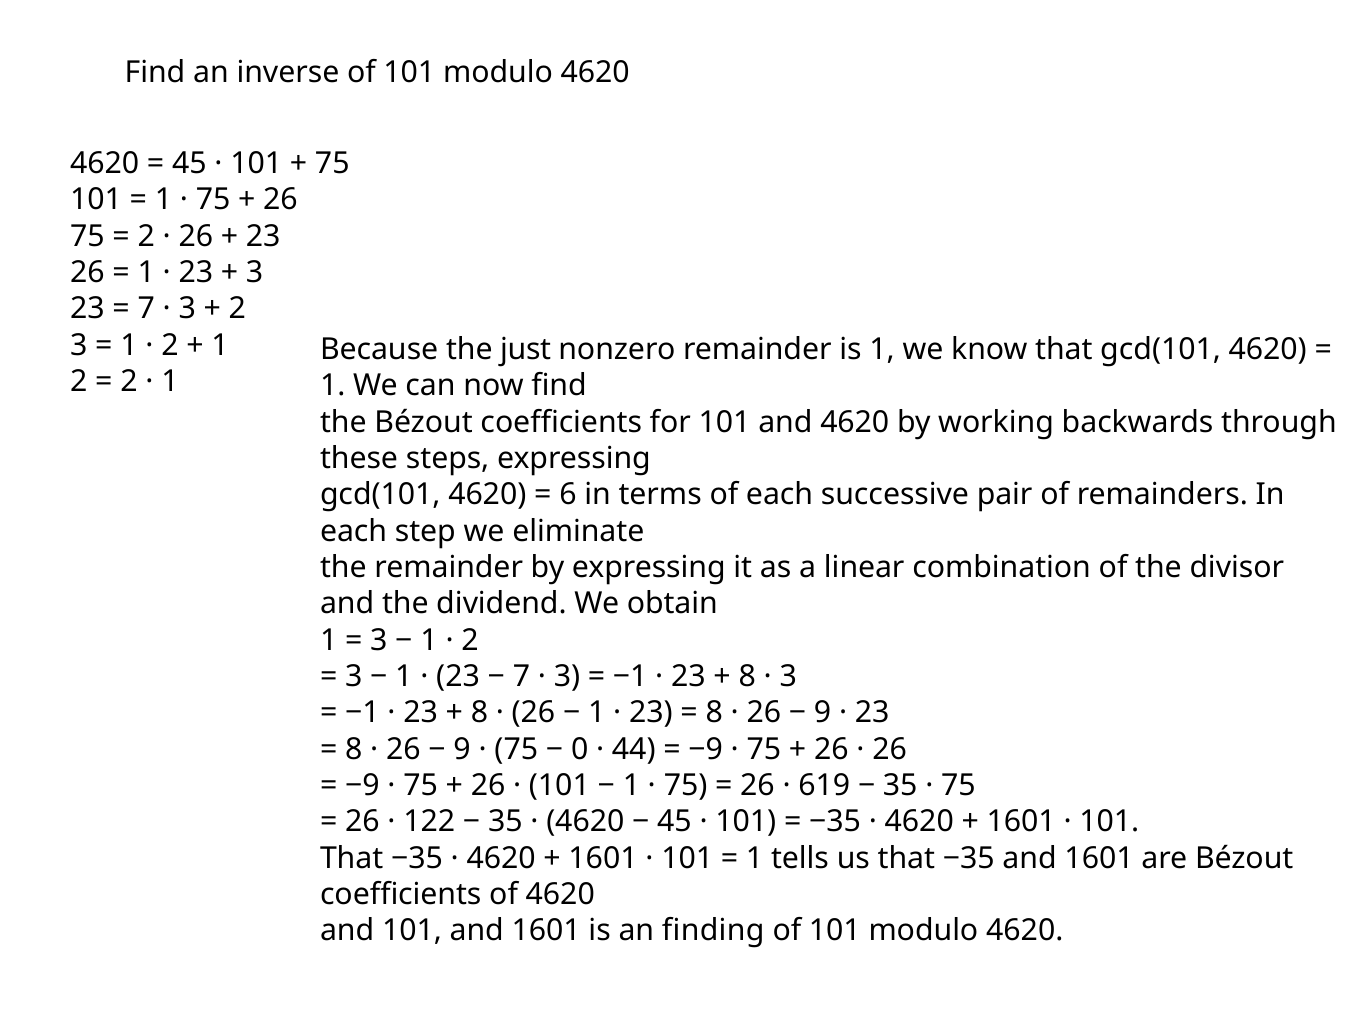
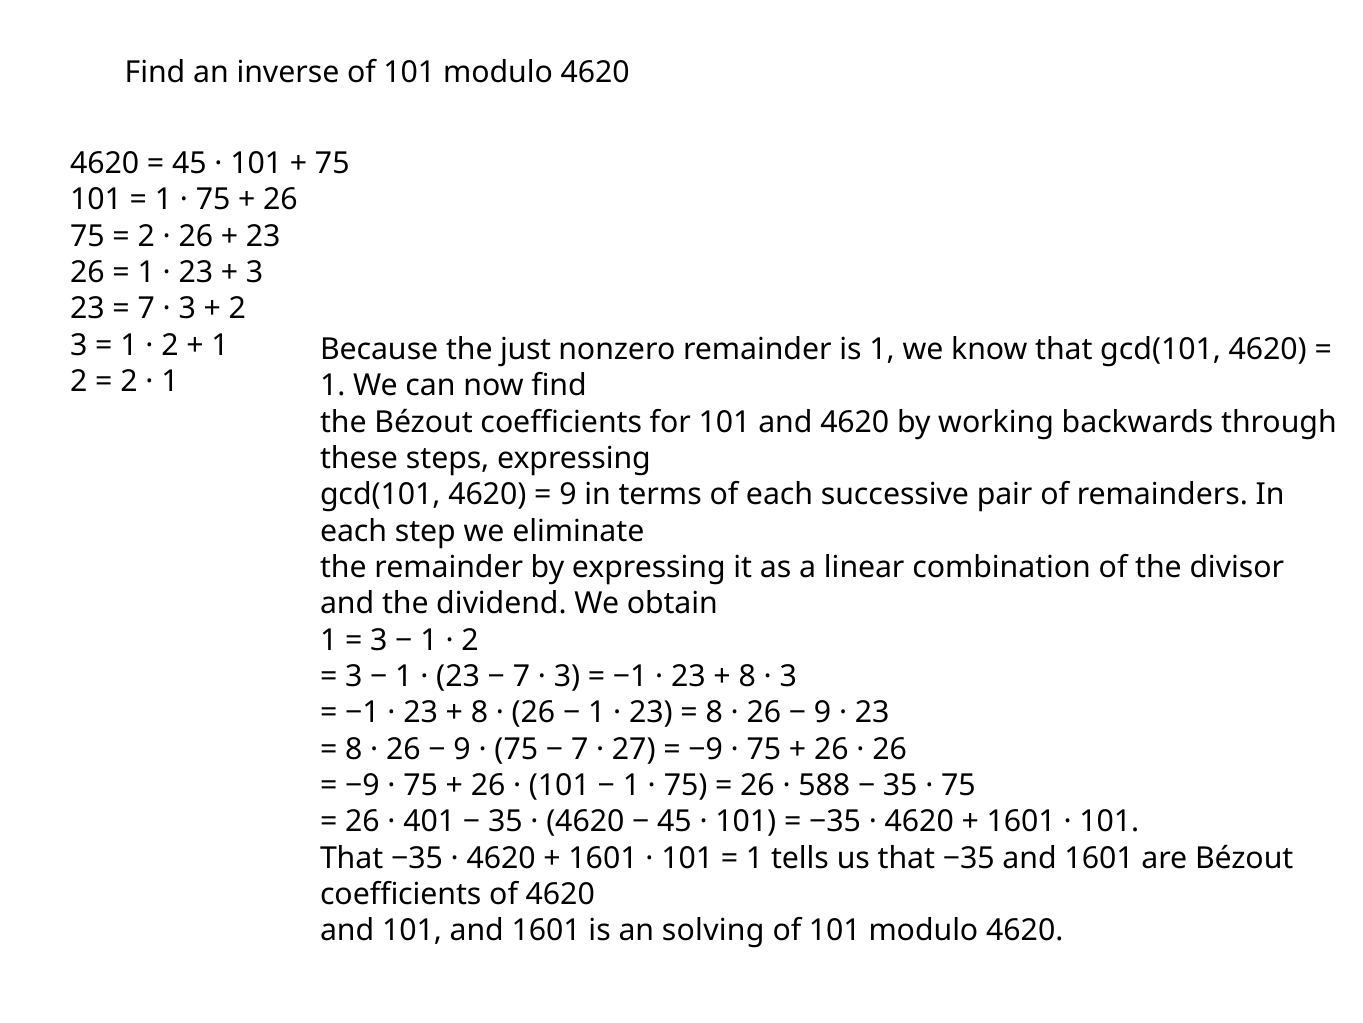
6 at (568, 494): 6 -> 9
0 at (580, 749): 0 -> 7
44: 44 -> 27
619: 619 -> 588
122: 122 -> 401
finding: finding -> solving
